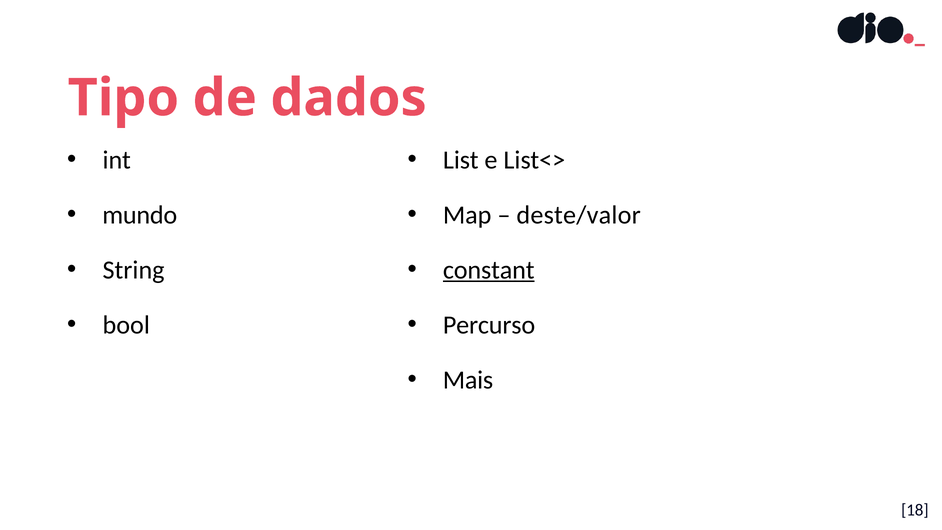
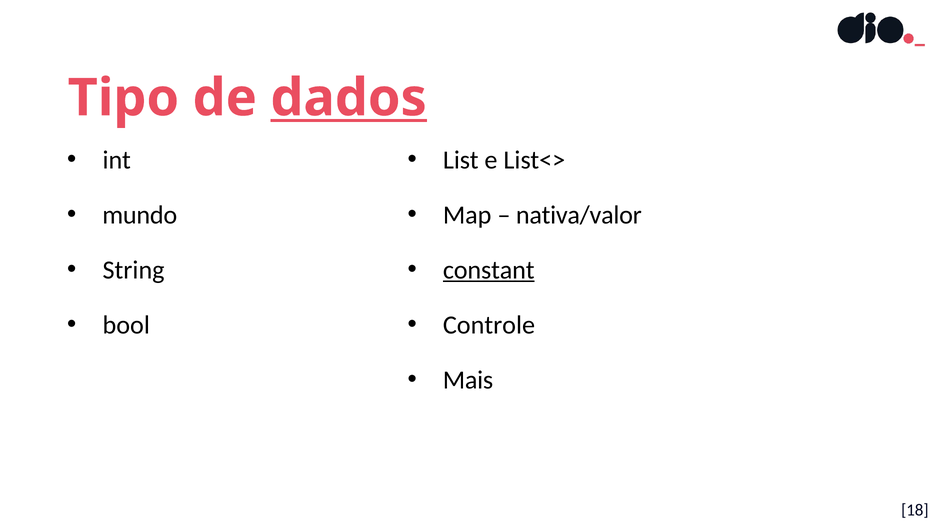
dados underline: none -> present
deste/valor: deste/valor -> nativa/valor
Percurso: Percurso -> Controle
